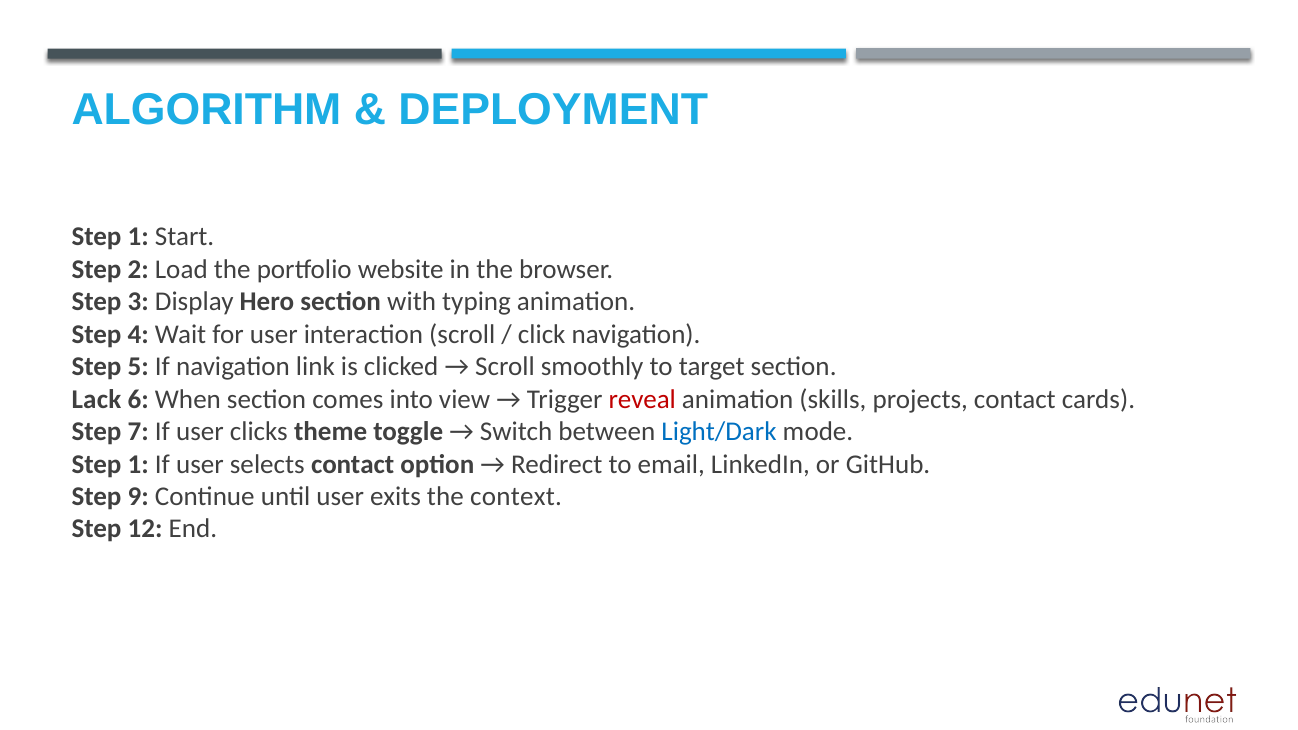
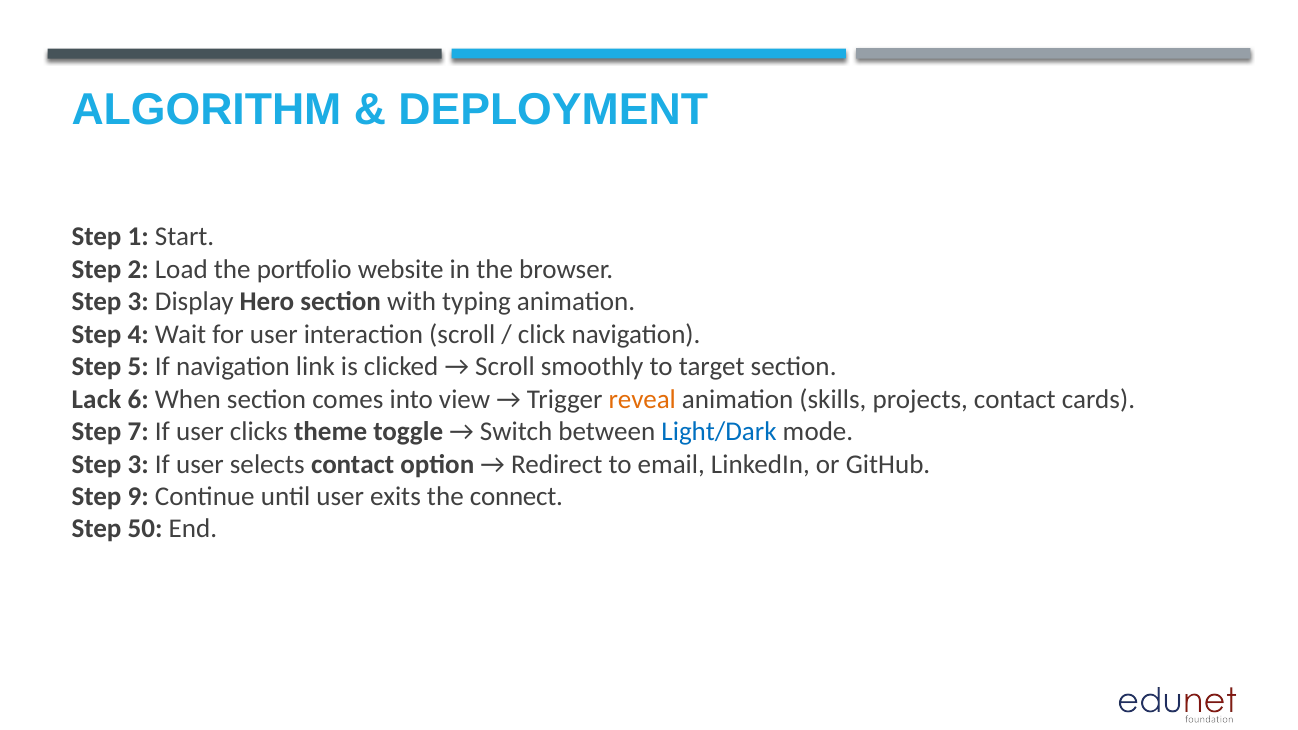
reveal colour: red -> orange
1 at (138, 464): 1 -> 3
context: context -> connect
12: 12 -> 50
